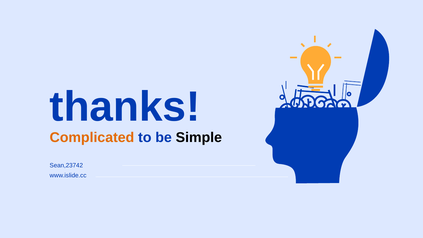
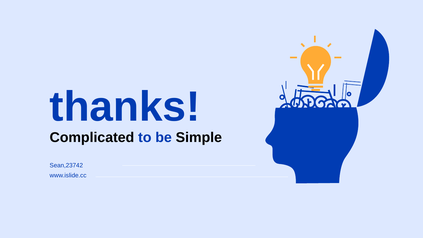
Complicated colour: orange -> black
